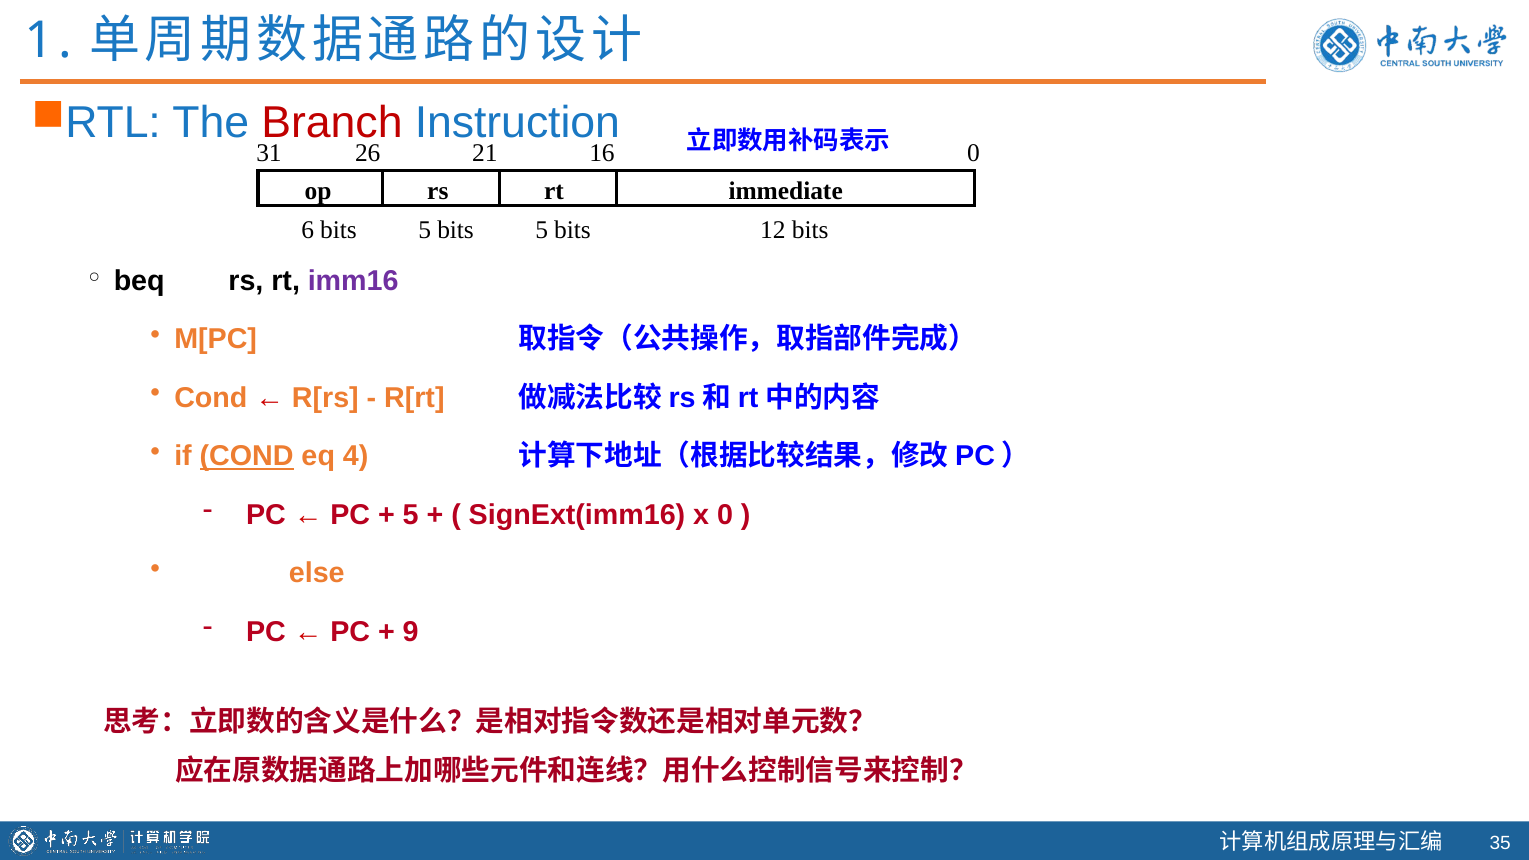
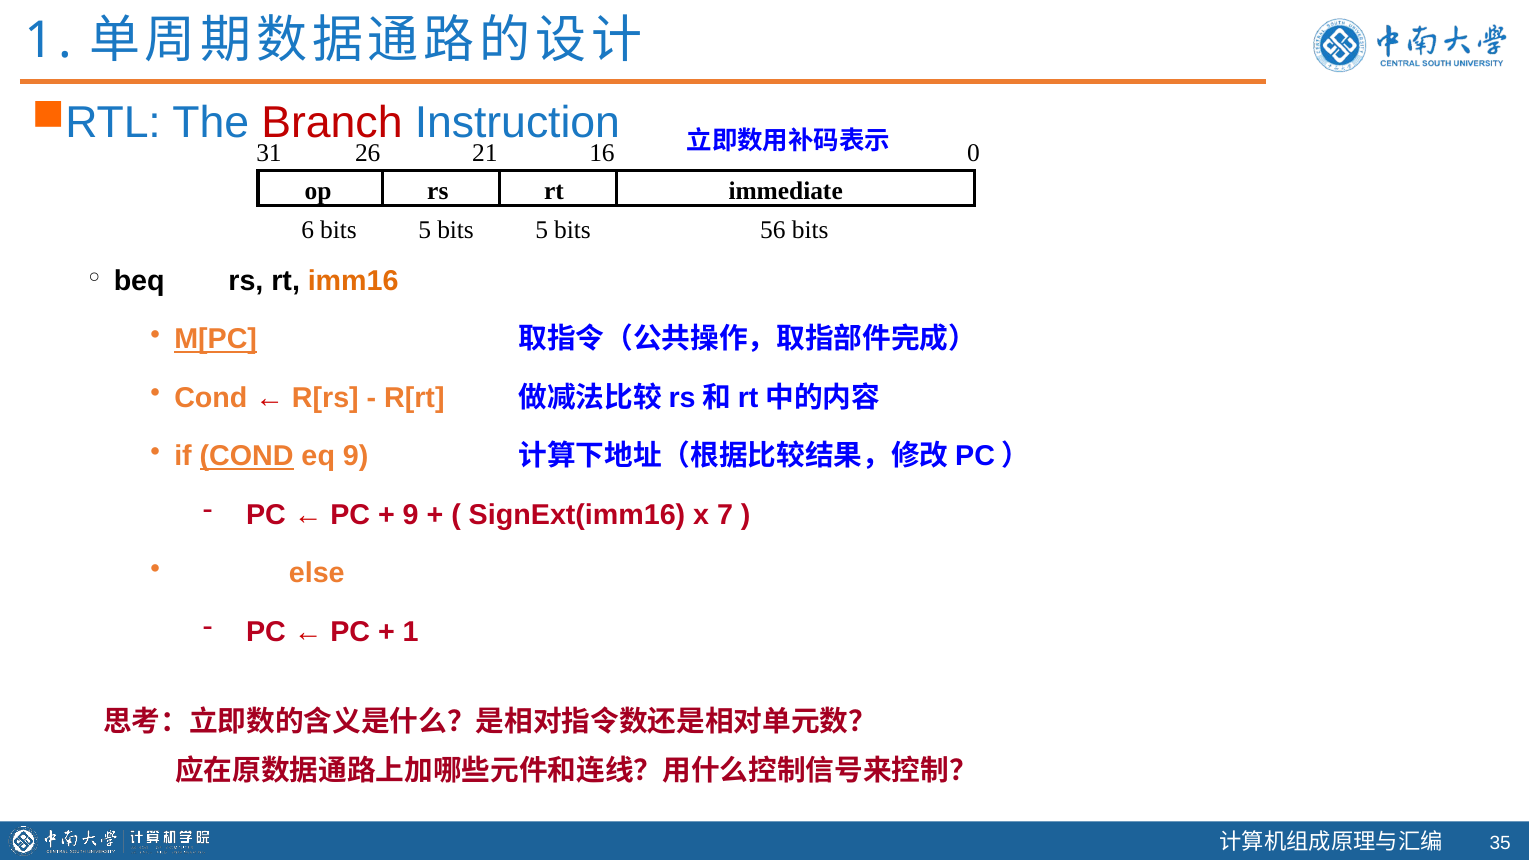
12: 12 -> 56
imm16 colour: purple -> orange
M[PC underline: none -> present
eq 4: 4 -> 9
5 at (411, 515): 5 -> 9
x 0: 0 -> 7
9 at (411, 632): 9 -> 1
